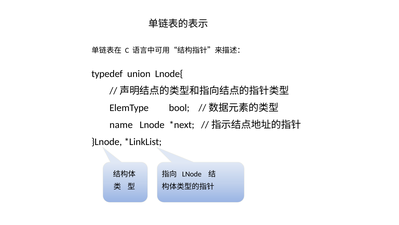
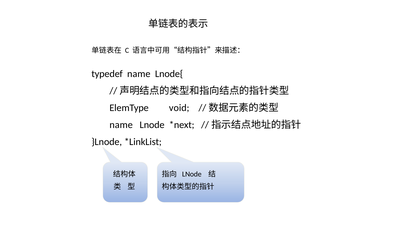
typedef union: union -> name
bool: bool -> void
